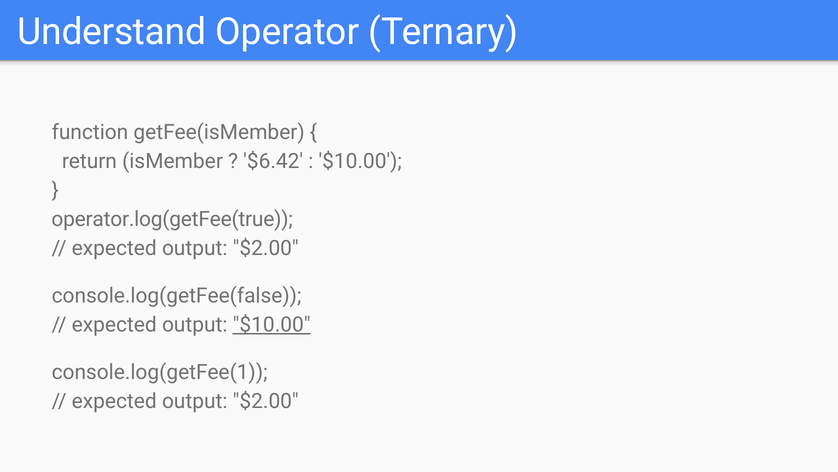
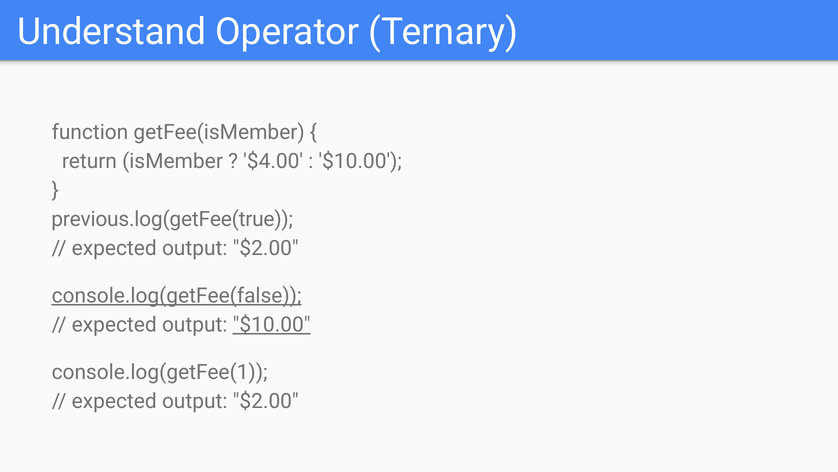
$6.42: $6.42 -> $4.00
operator.log(getFee(true: operator.log(getFee(true -> previous.log(getFee(true
console.log(getFee(false underline: none -> present
